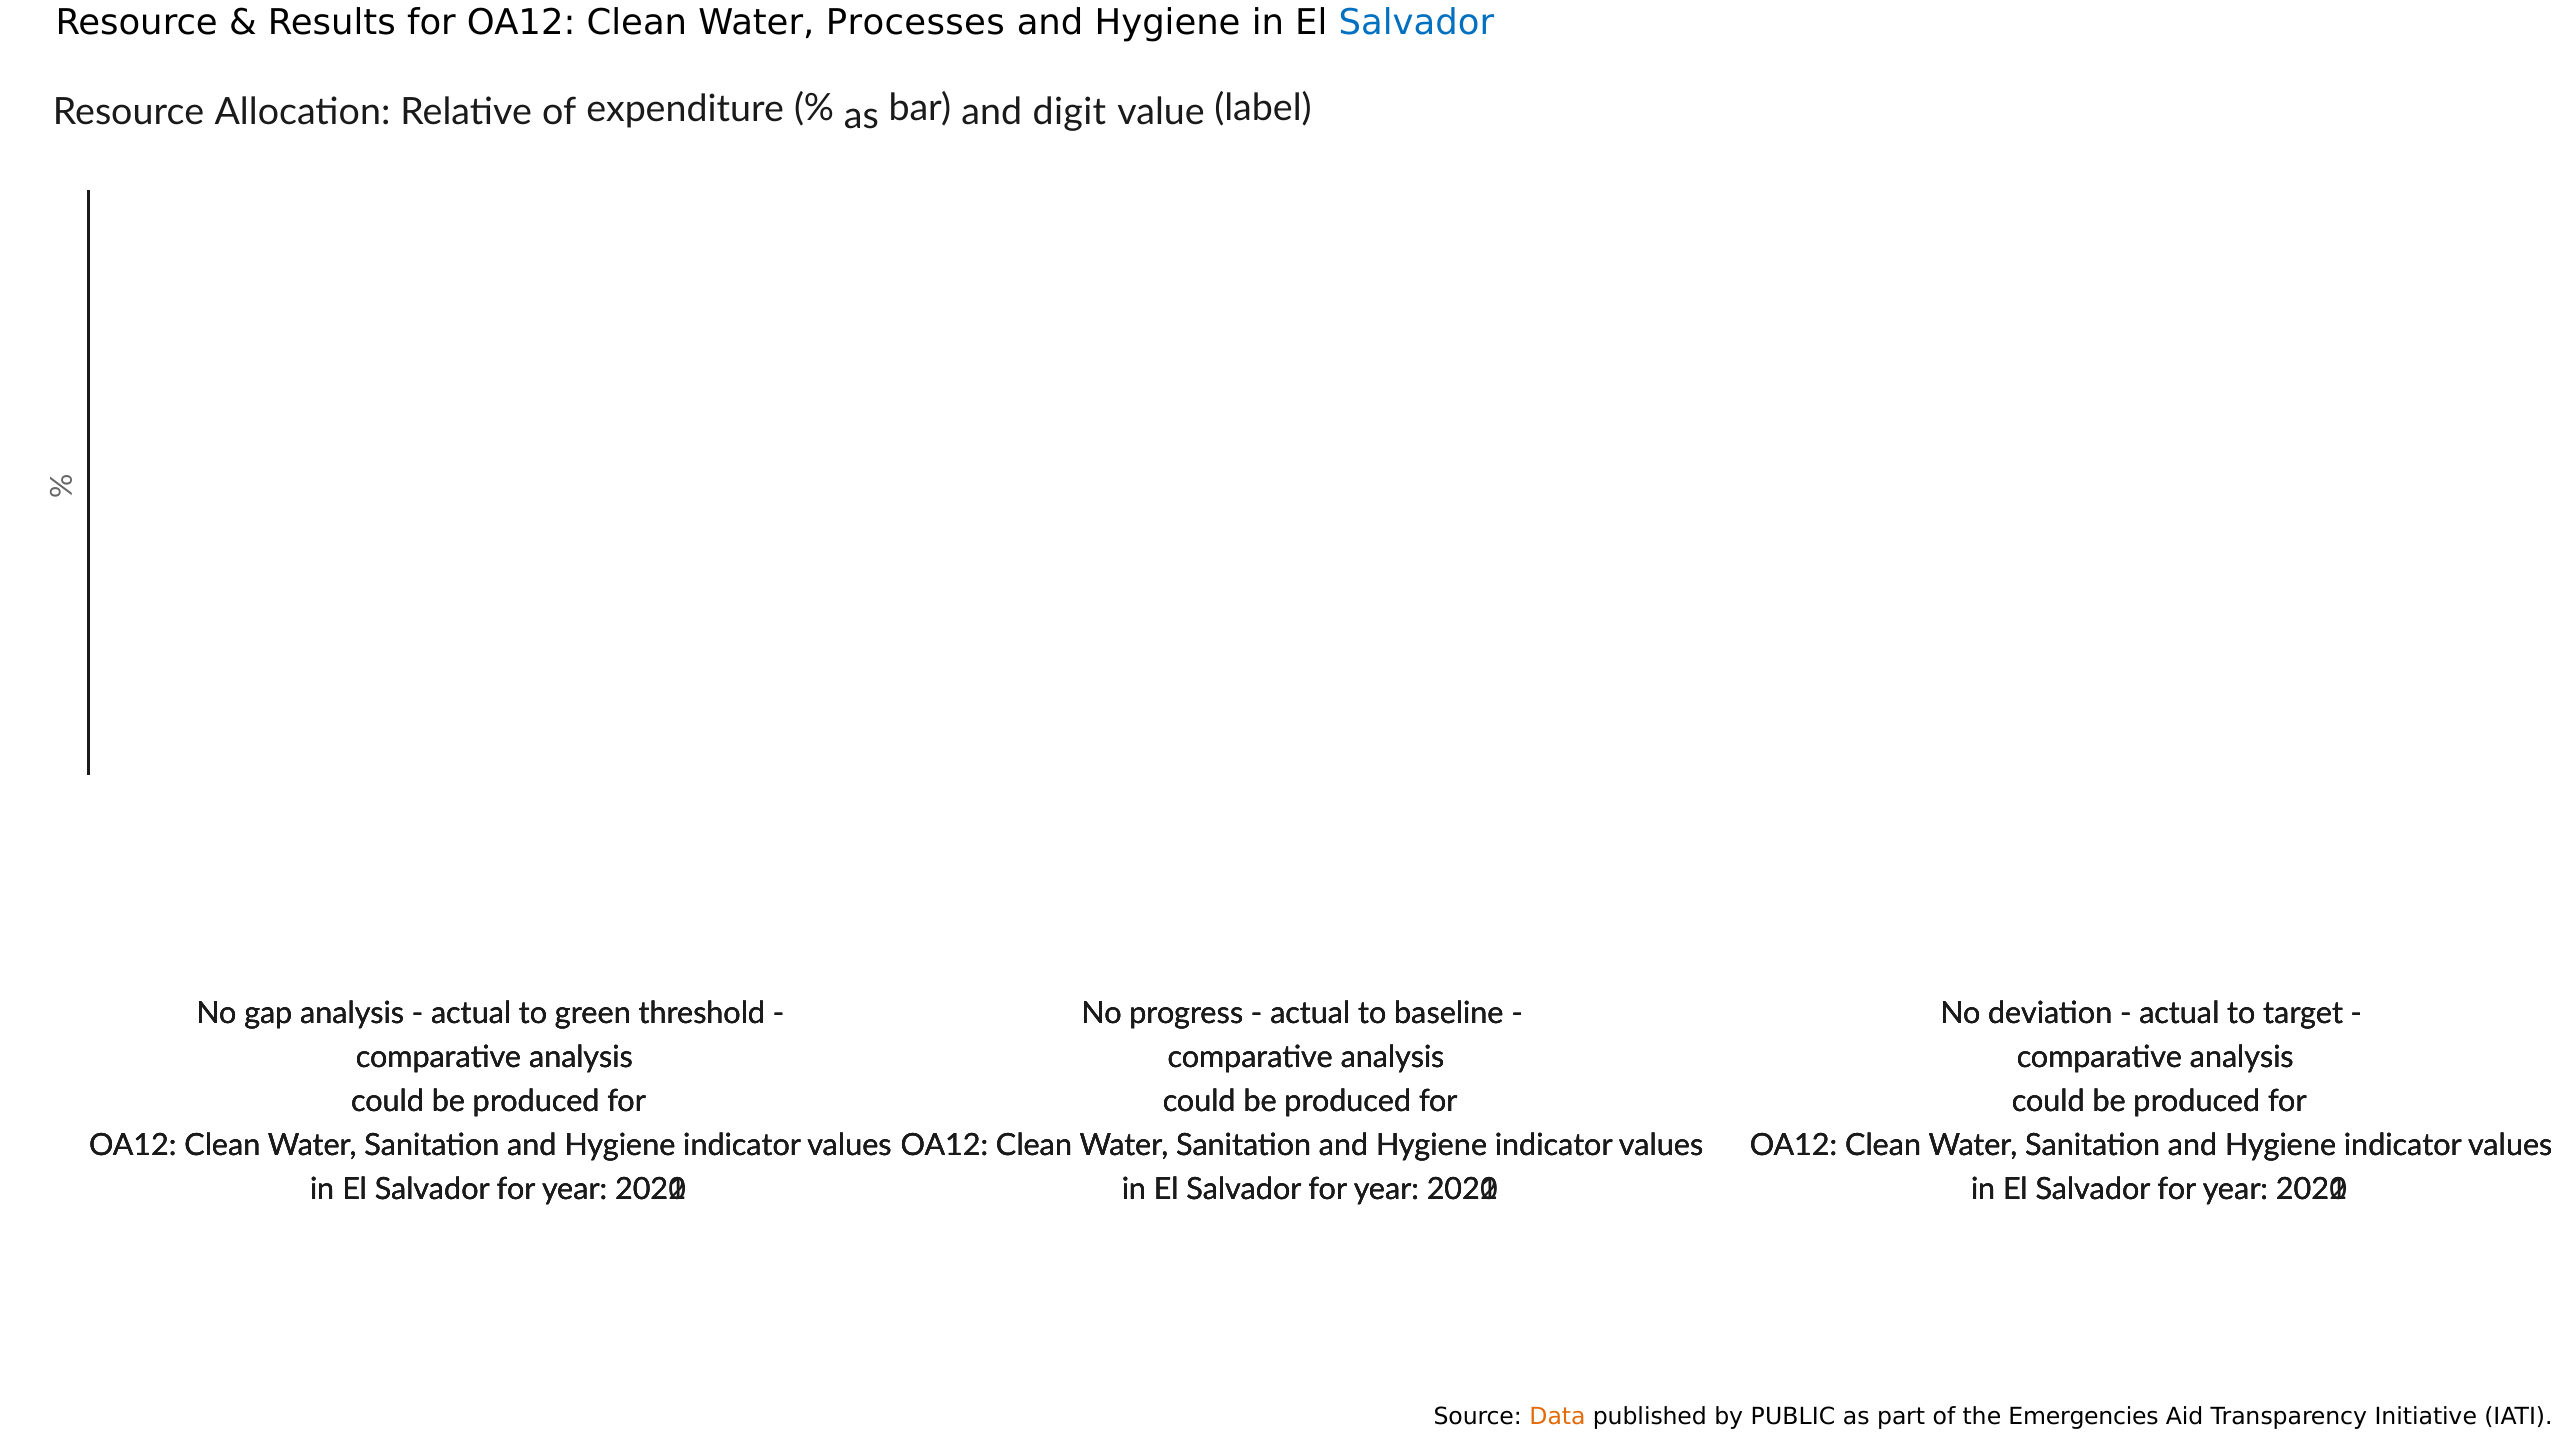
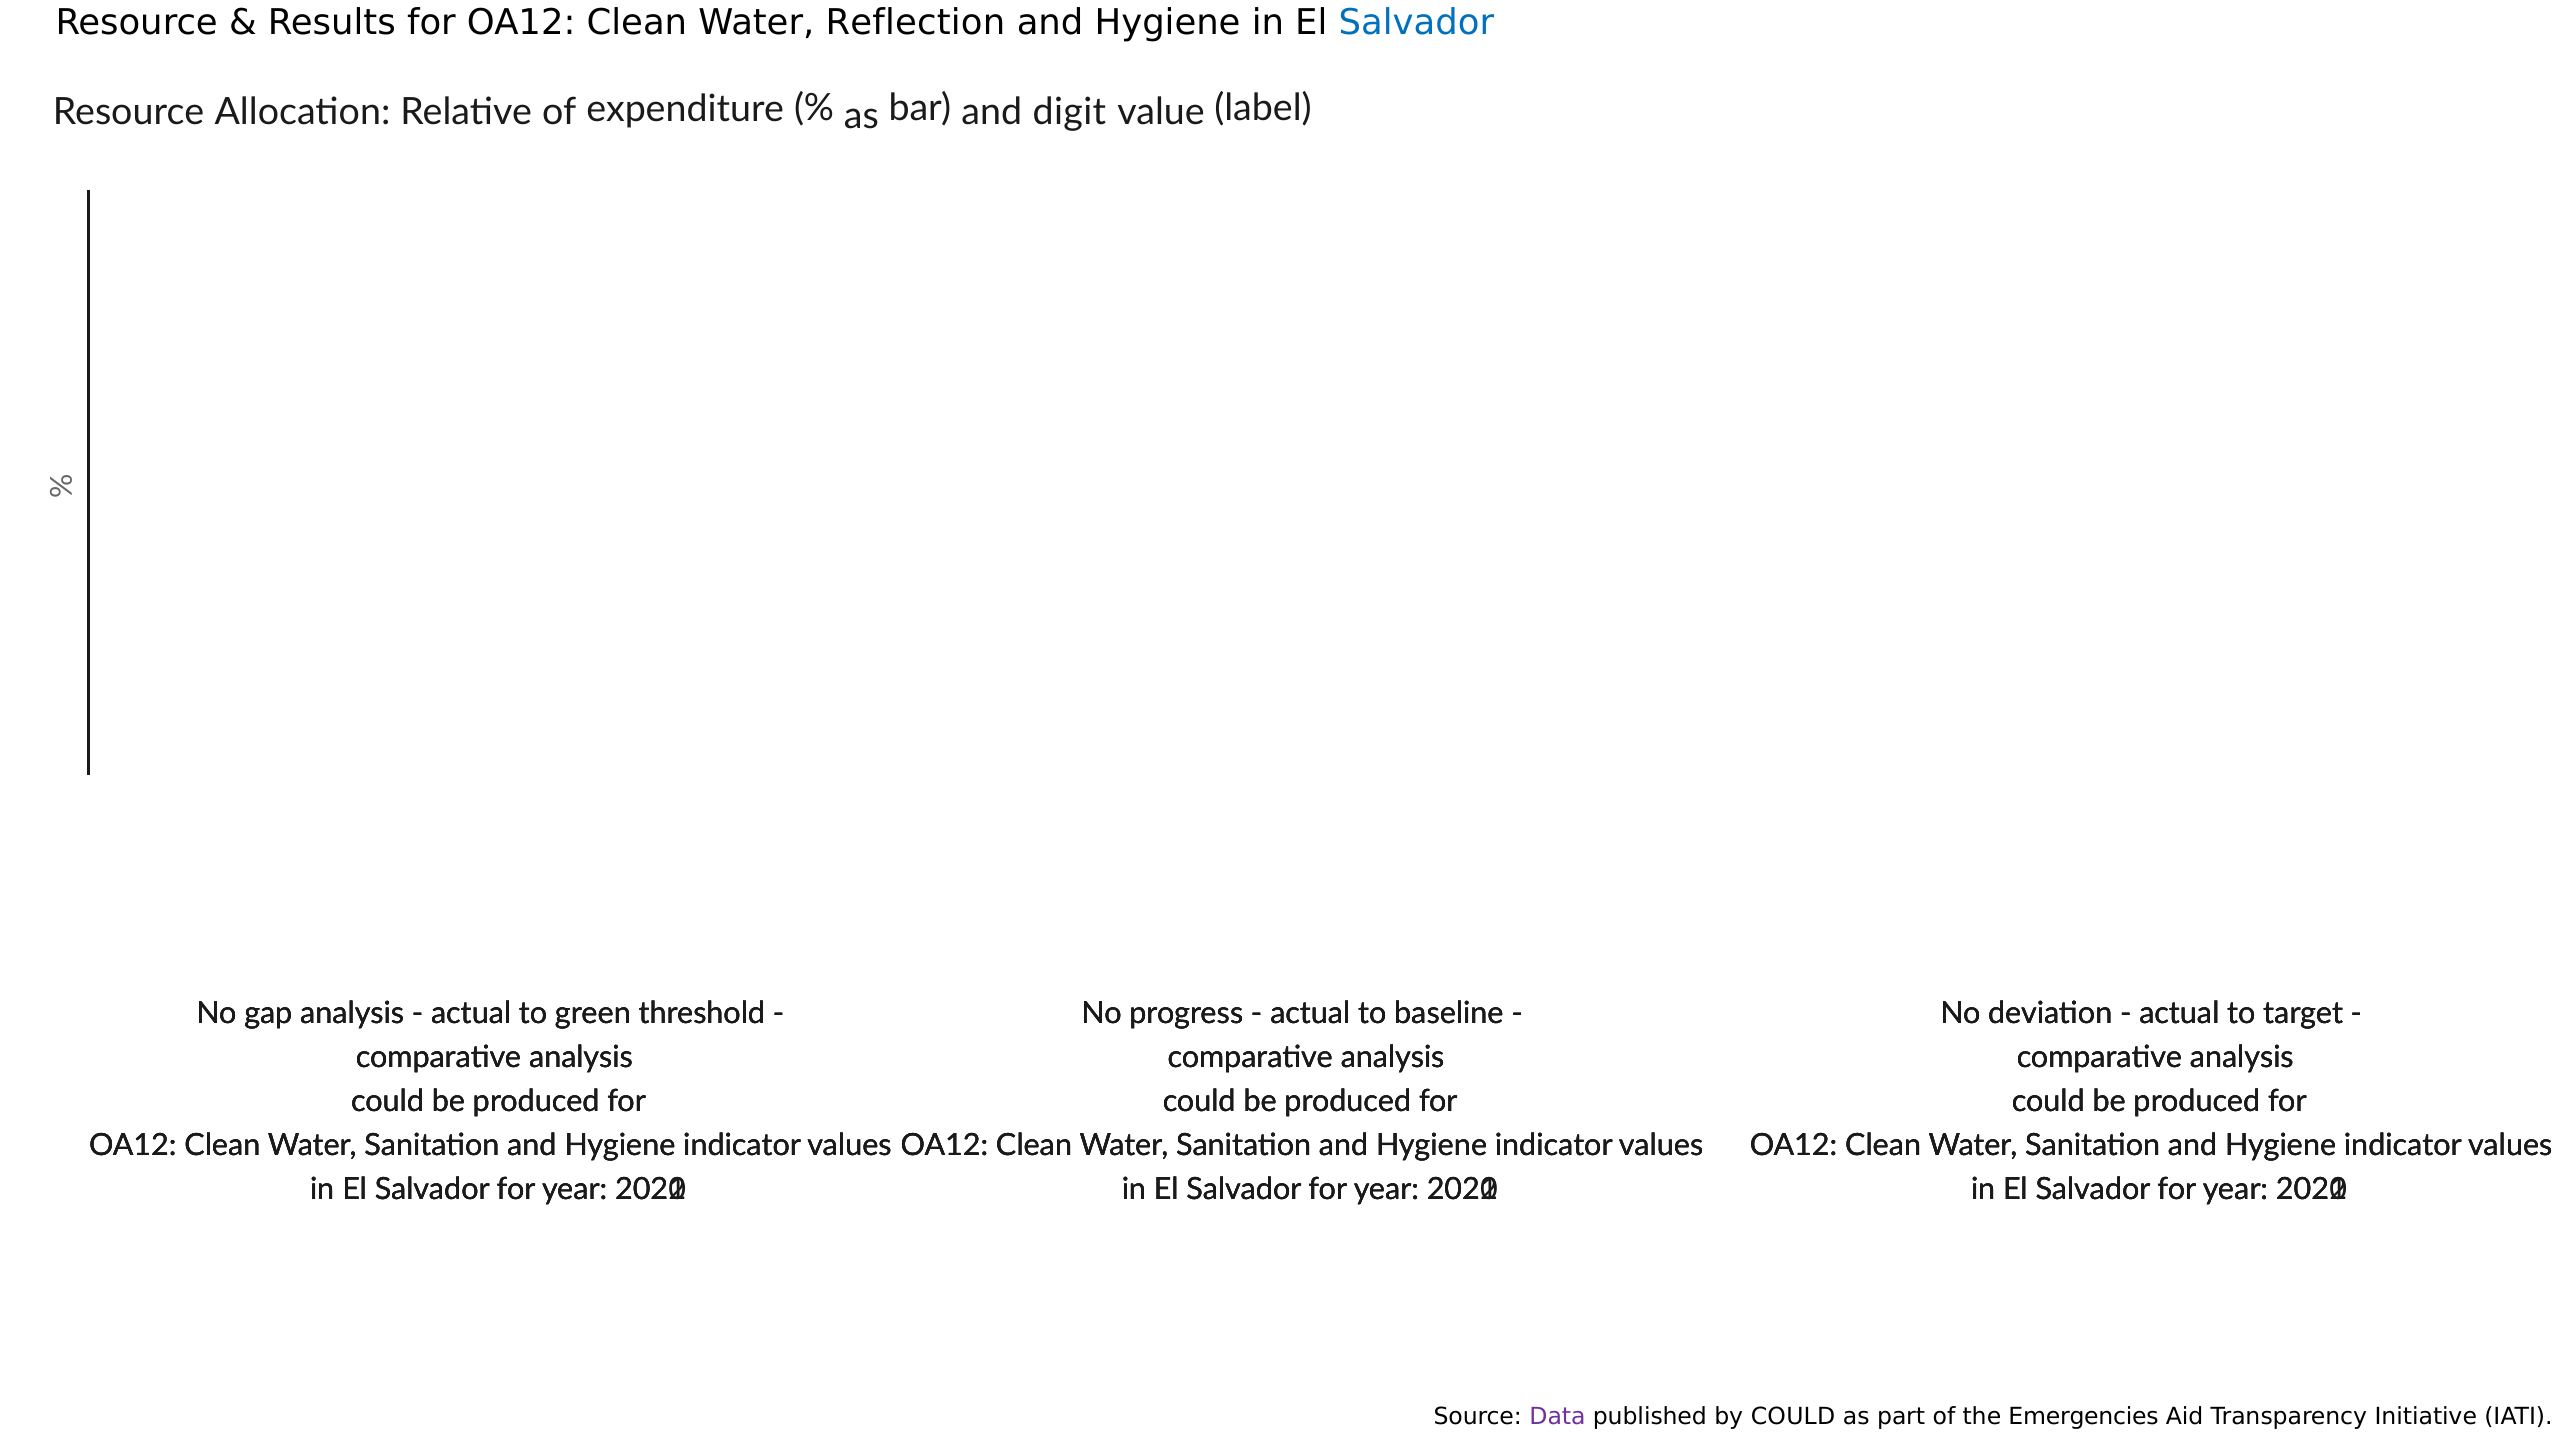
Processes: Processes -> Reflection
Data colour: orange -> purple
by PUBLIC: PUBLIC -> COULD
